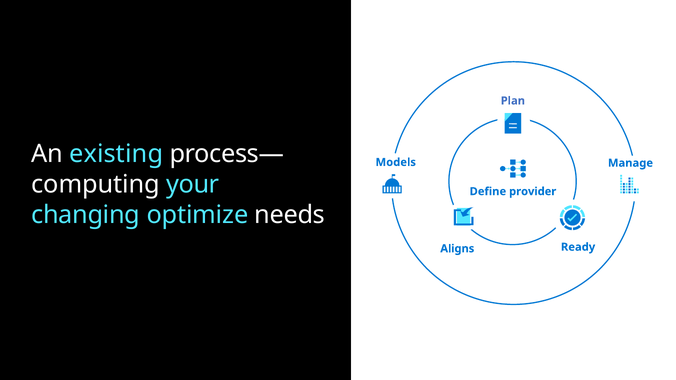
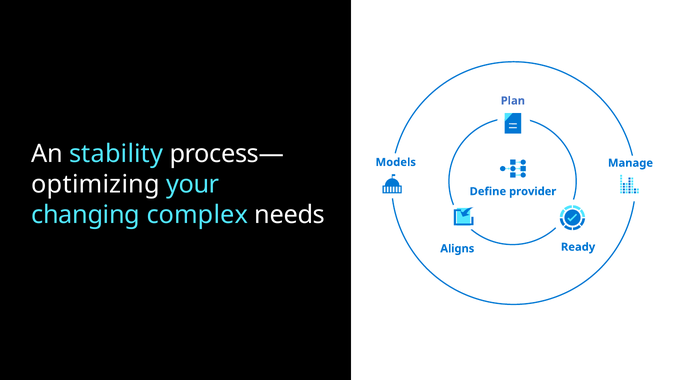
existing: existing -> stability
computing: computing -> optimizing
optimize: optimize -> complex
